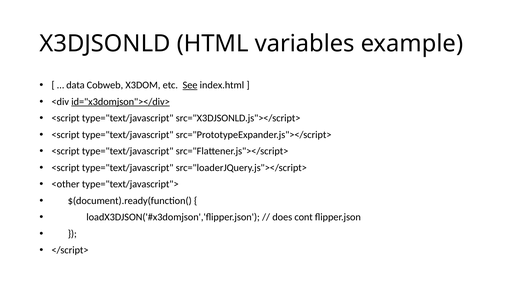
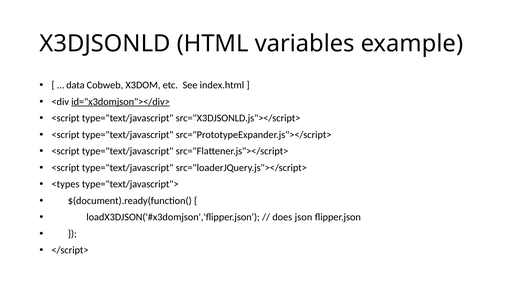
See underline: present -> none
<other: <other -> <types
cont: cont -> json
